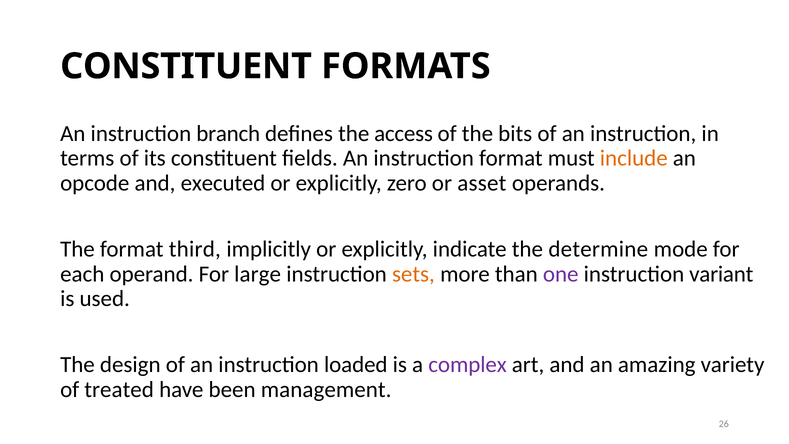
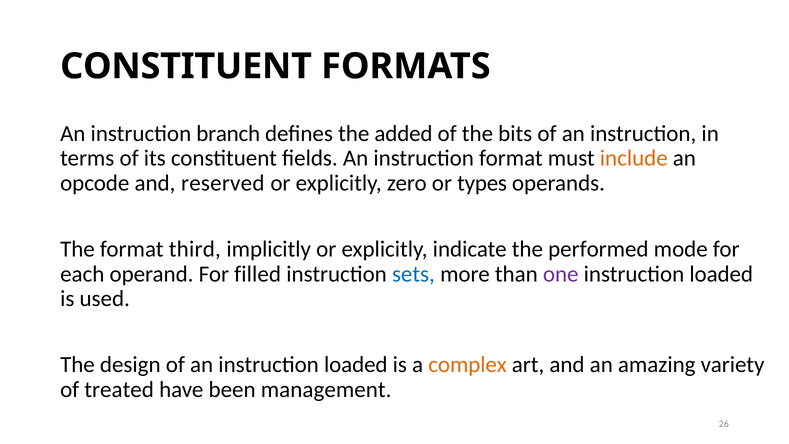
access: access -> added
executed: executed -> reserved
asset: asset -> types
determine: determine -> performed
large: large -> filled
sets colour: orange -> blue
variant at (721, 274): variant -> loaded
complex colour: purple -> orange
